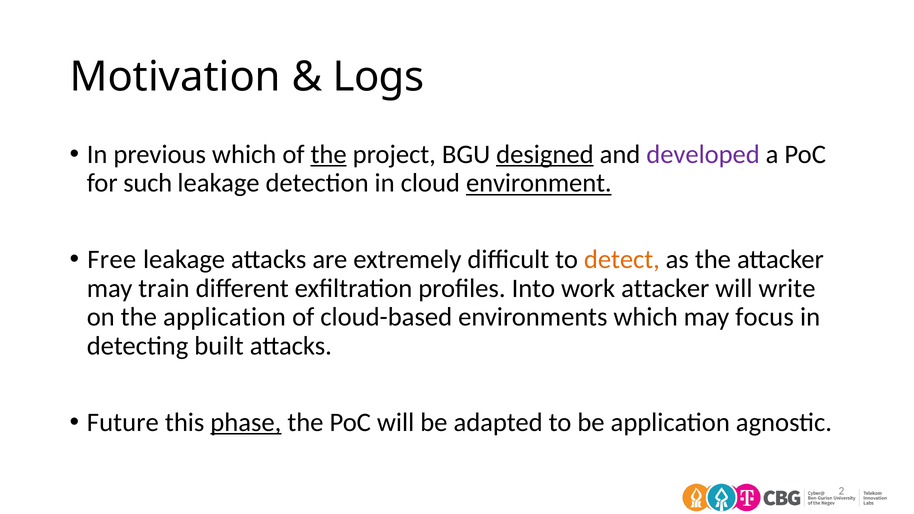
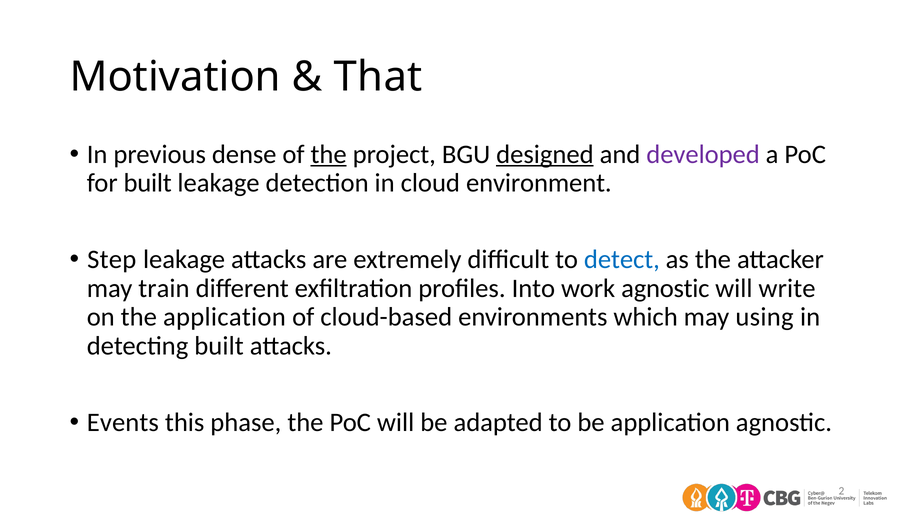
Logs: Logs -> That
previous which: which -> dense
for such: such -> built
environment underline: present -> none
Free: Free -> Step
detect colour: orange -> blue
work attacker: attacker -> agnostic
focus: focus -> using
Future: Future -> Events
phase underline: present -> none
